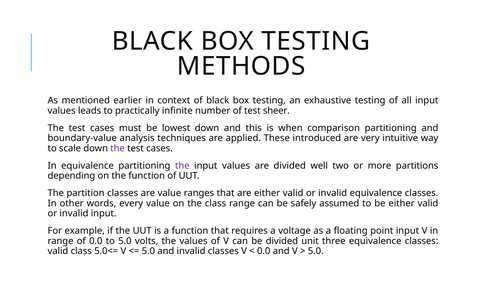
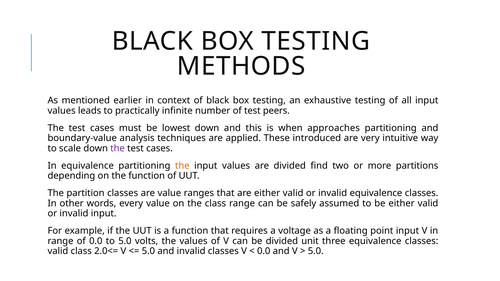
sheer: sheer -> peers
comparison: comparison -> approaches
the at (182, 166) colour: purple -> orange
well: well -> find
5.0<=: 5.0<= -> 2.0<=
